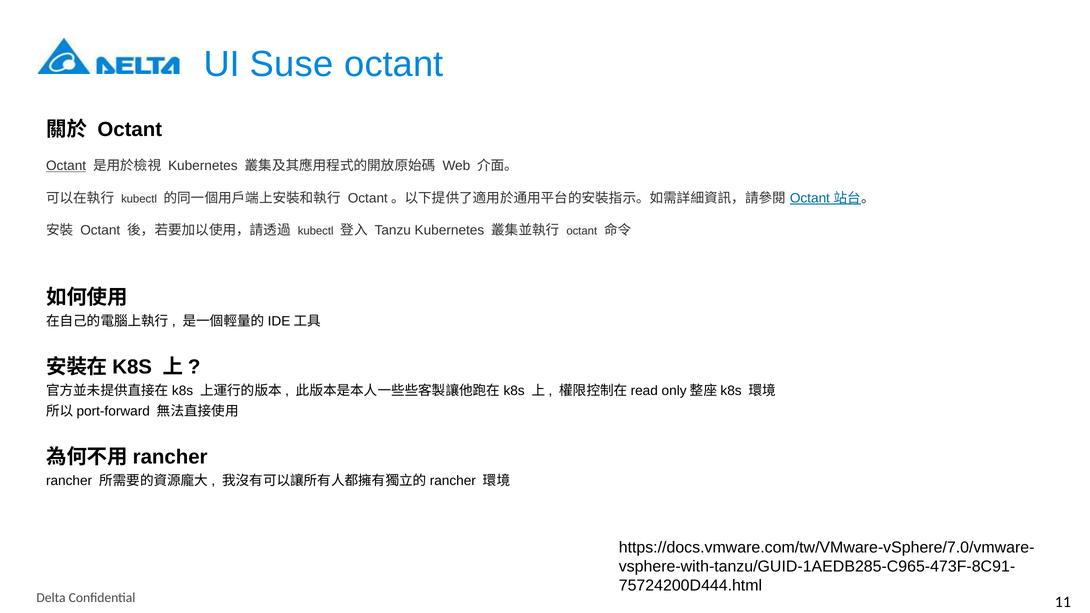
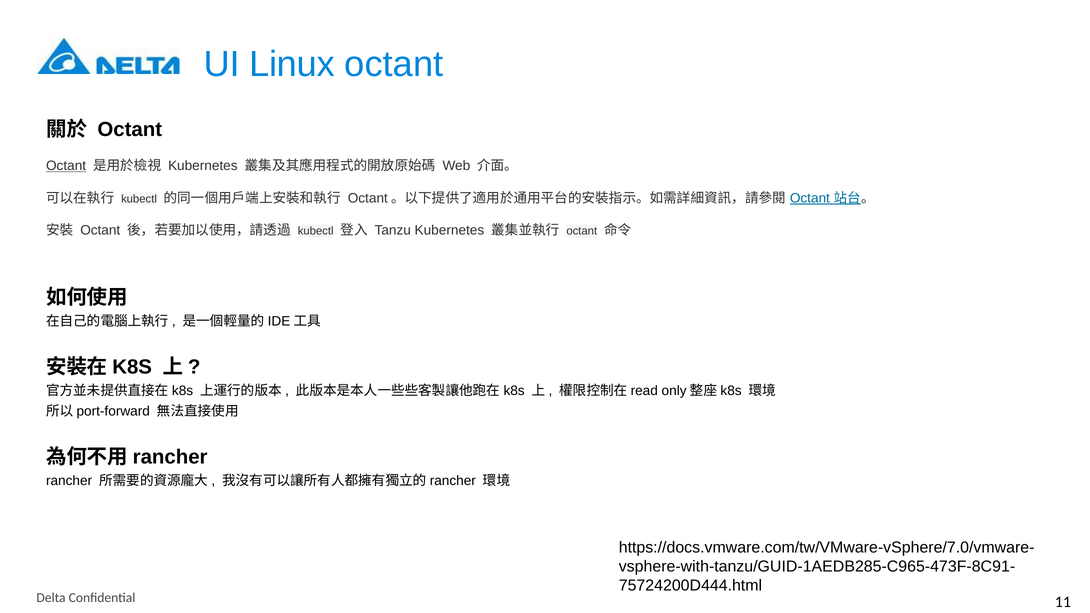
Suse: Suse -> Linux
